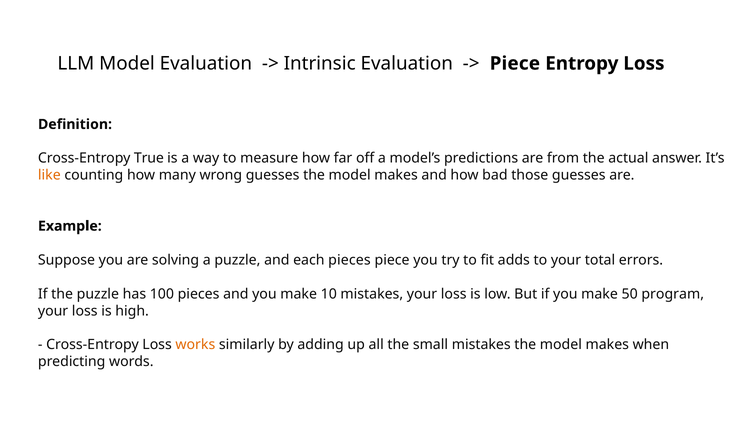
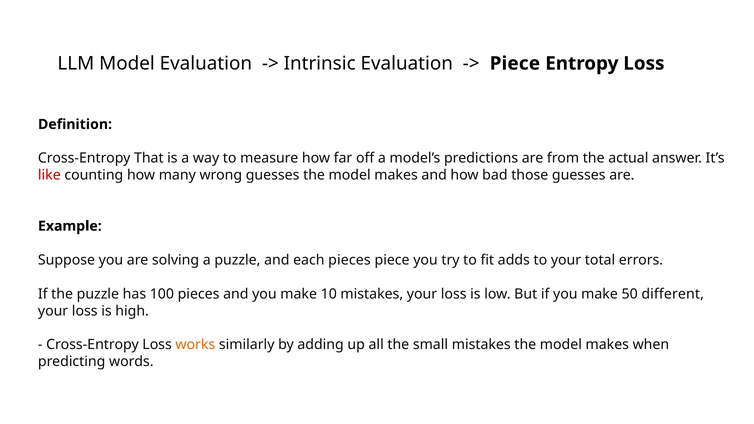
True: True -> That
like colour: orange -> red
program: program -> different
